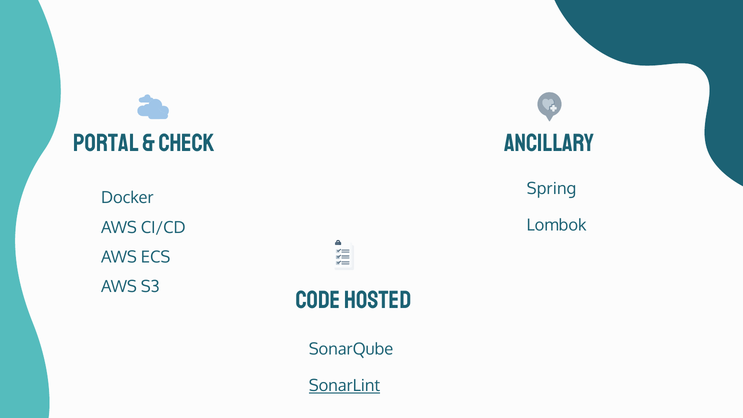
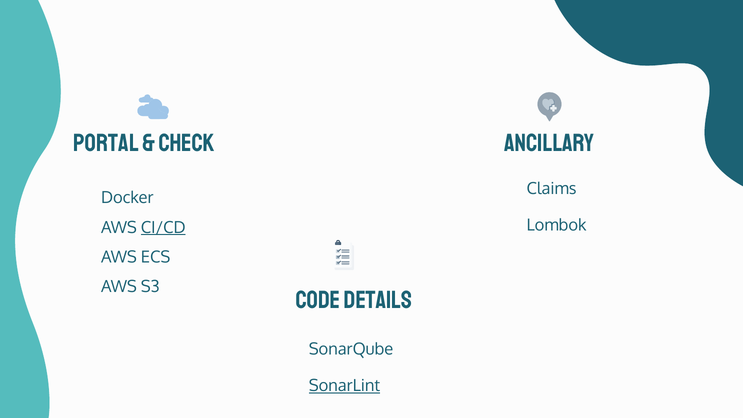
Spring: Spring -> Claims
CI/CD underline: none -> present
HOSTED: HOSTED -> DETAILS
